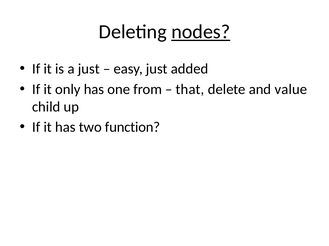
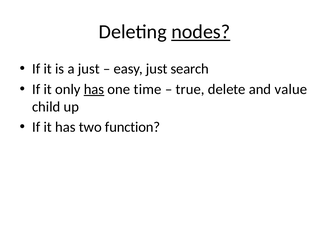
added: added -> search
has at (94, 89) underline: none -> present
from: from -> time
that: that -> true
